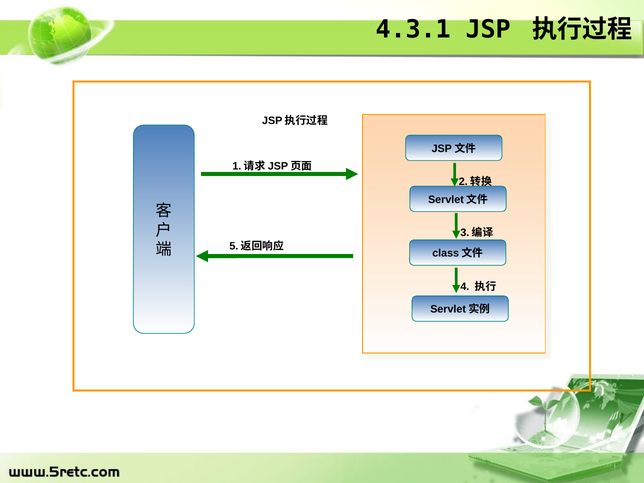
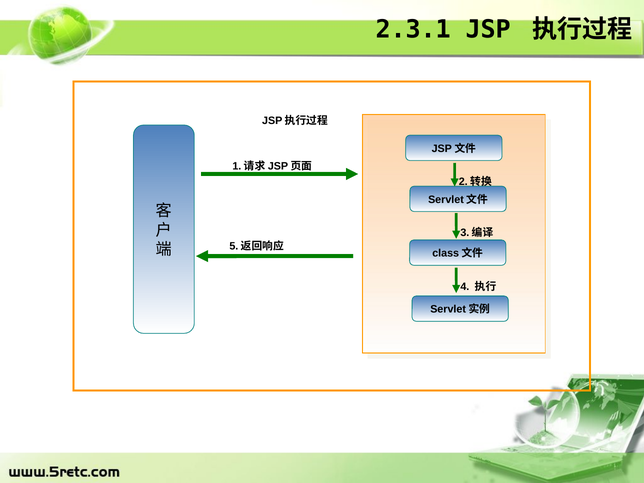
4.3.1: 4.3.1 -> 2.3.1
